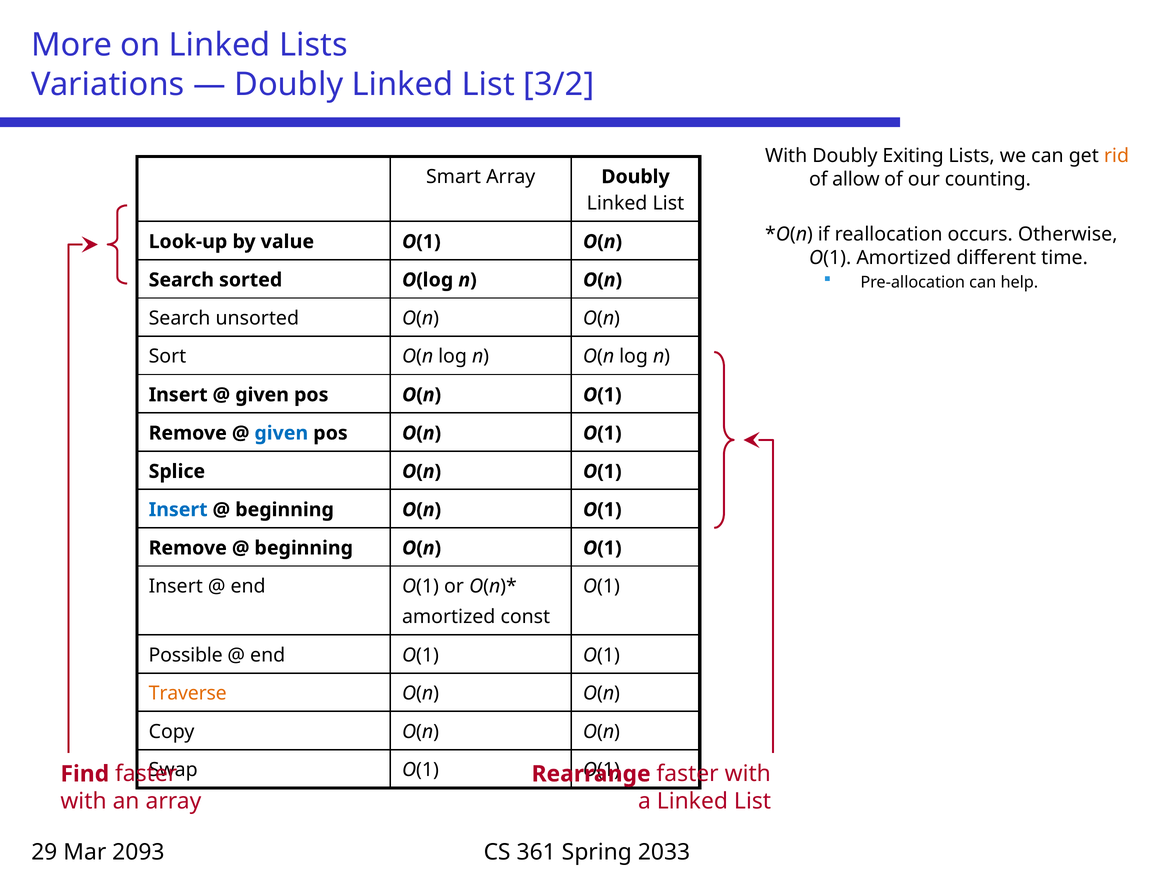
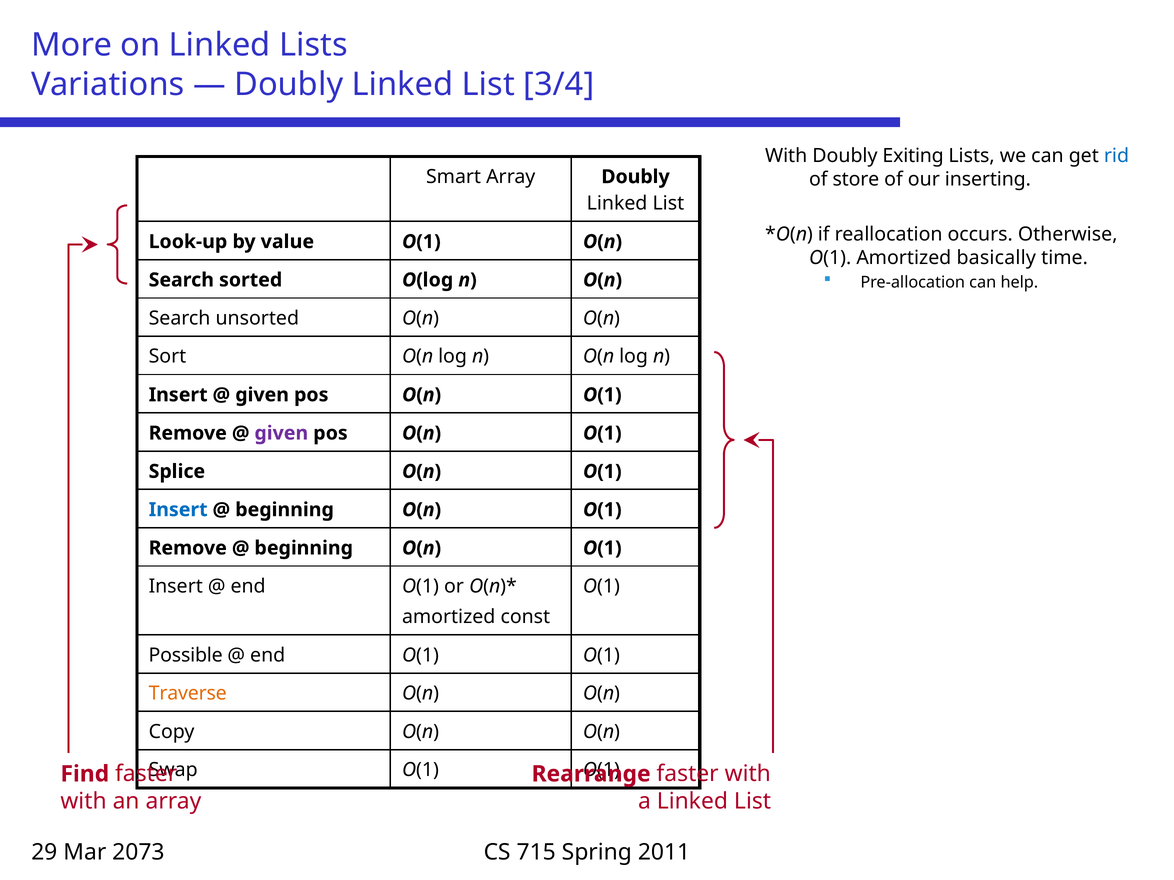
3/2: 3/2 -> 3/4
rid colour: orange -> blue
allow: allow -> store
counting: counting -> inserting
different: different -> basically
given at (281, 433) colour: blue -> purple
2093: 2093 -> 2073
361: 361 -> 715
2033: 2033 -> 2011
